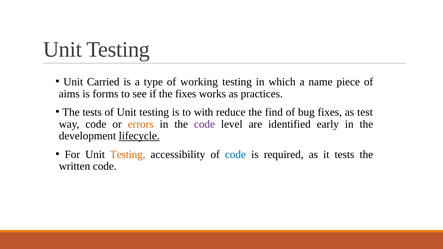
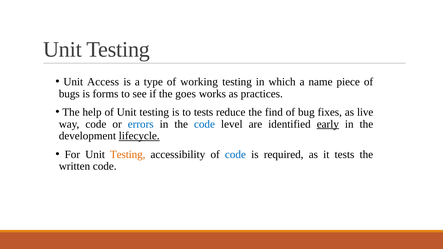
Carried: Carried -> Access
aims: aims -> bugs
the fixes: fixes -> goes
The tests: tests -> help
to with: with -> tests
test: test -> live
errors colour: orange -> blue
code at (204, 124) colour: purple -> blue
early underline: none -> present
